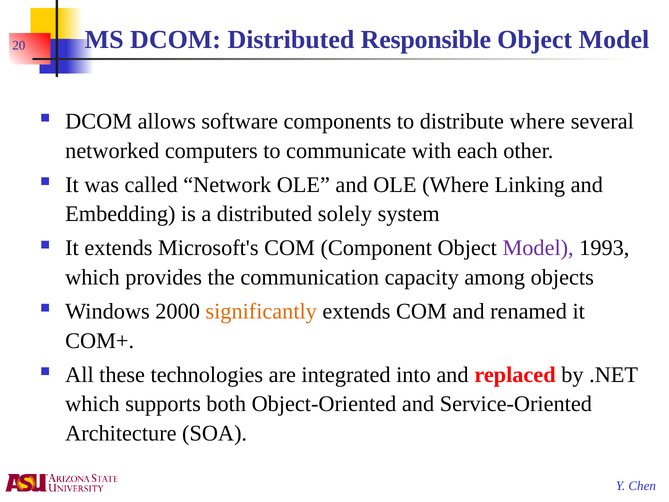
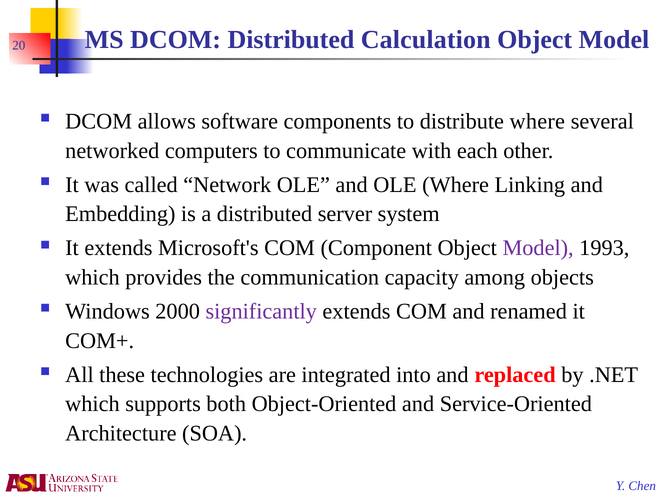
Responsible: Responsible -> Calculation
solely: solely -> server
significantly colour: orange -> purple
